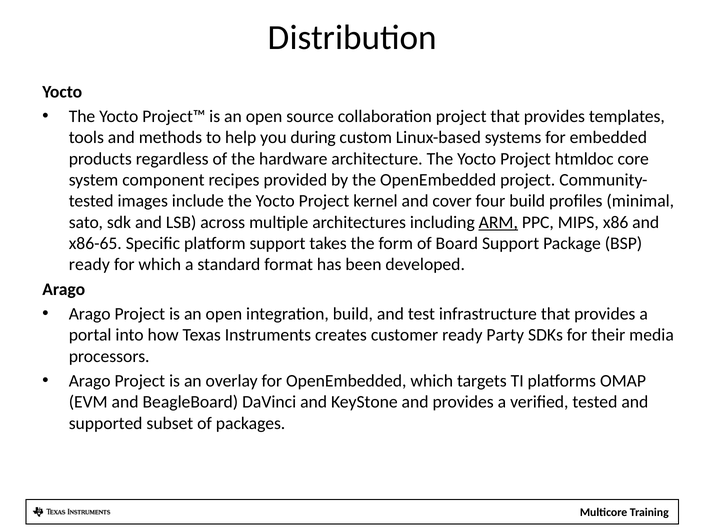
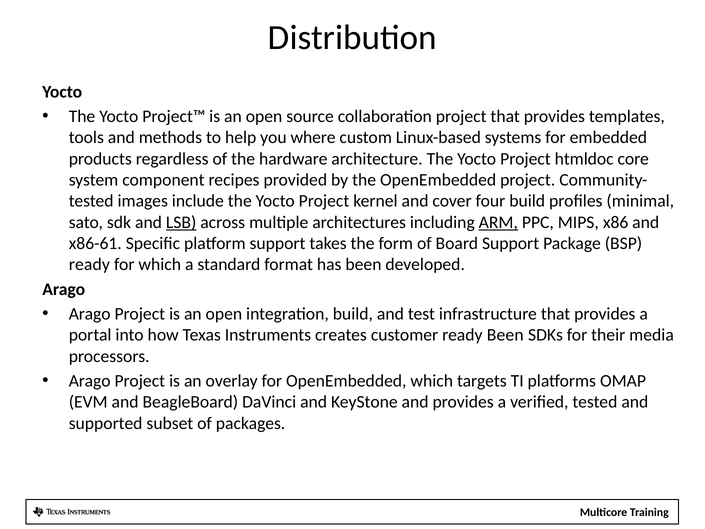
during: during -> where
LSB underline: none -> present
x86-65: x86-65 -> x86-61
ready Party: Party -> Been
